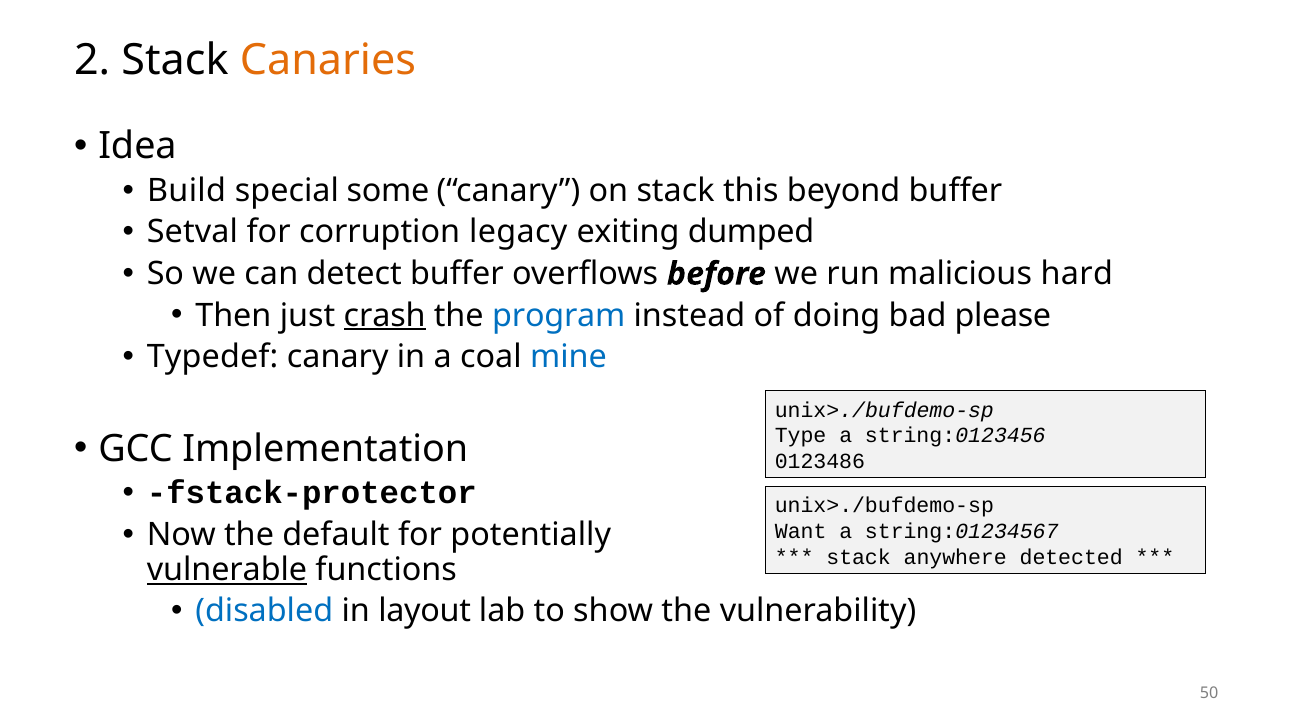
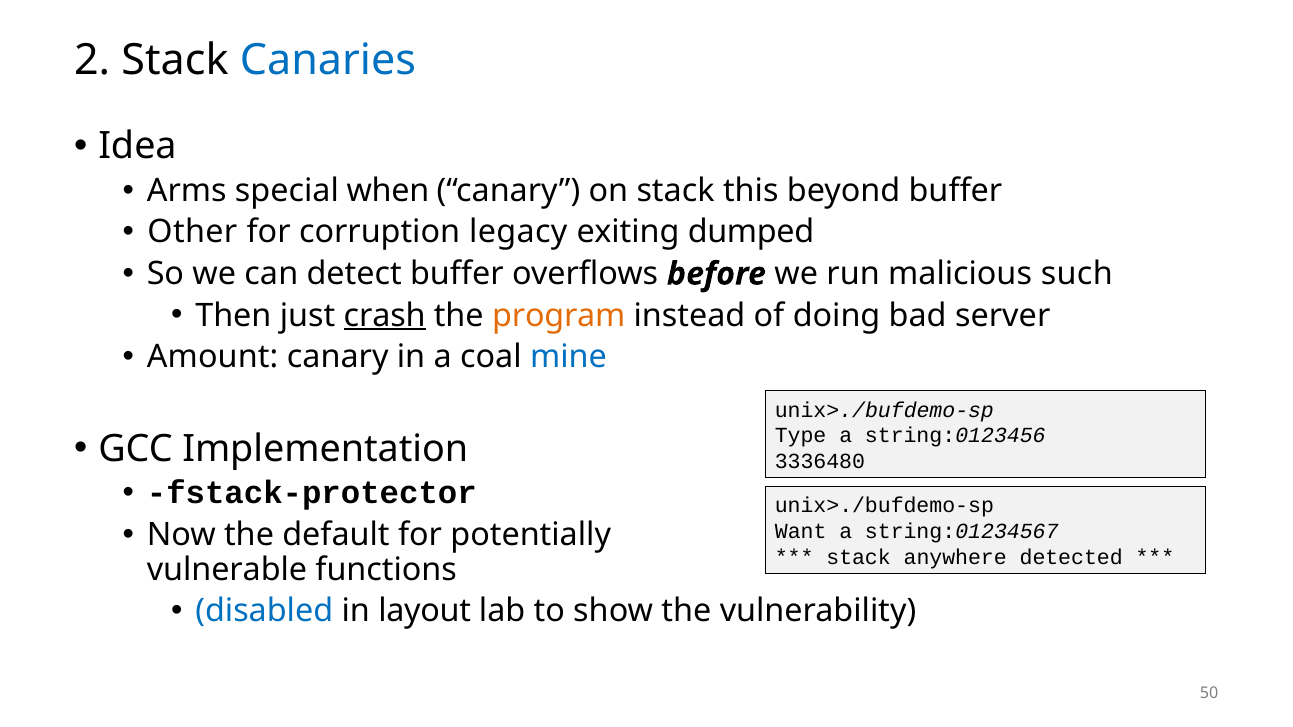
Canaries colour: orange -> blue
Build: Build -> Arms
some: some -> when
Setval: Setval -> Other
hard: hard -> such
program colour: blue -> orange
please: please -> server
Typedef: Typedef -> Amount
0123486: 0123486 -> 3336480
vulnerable underline: present -> none
